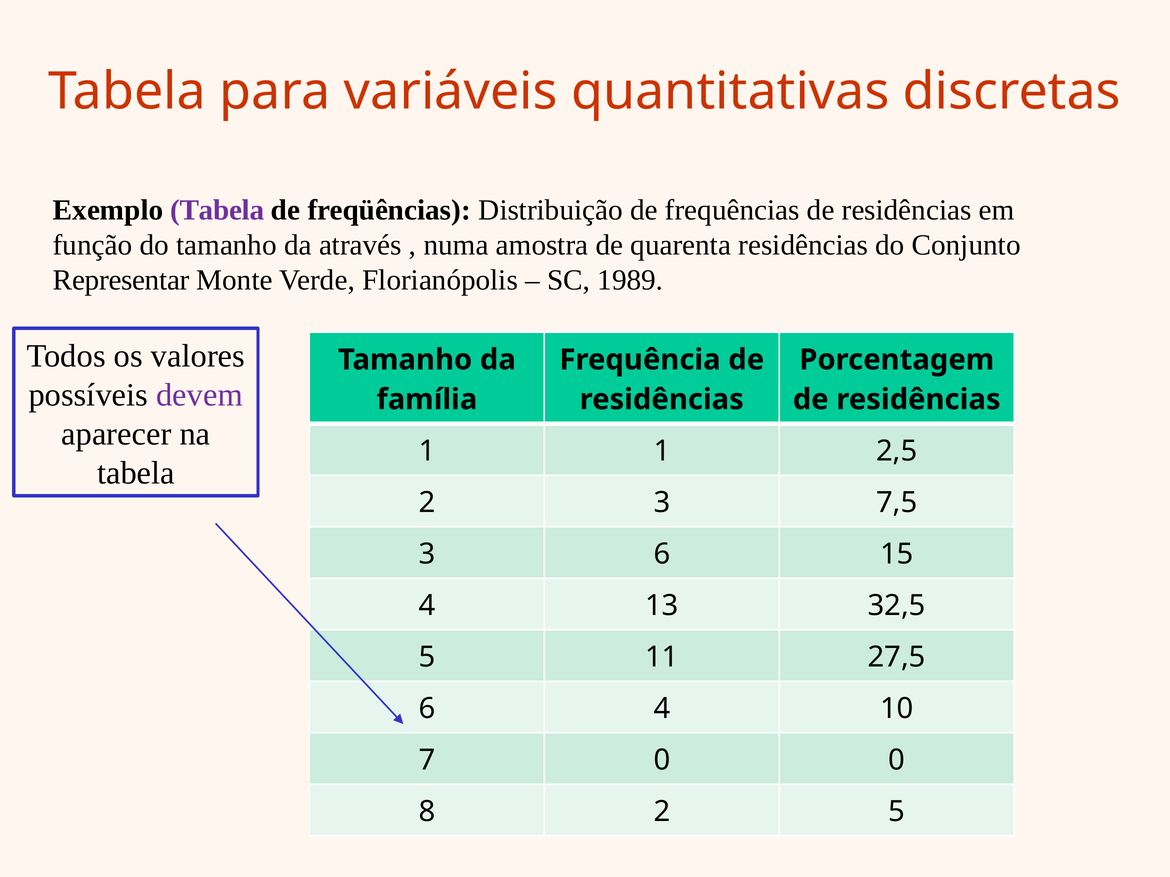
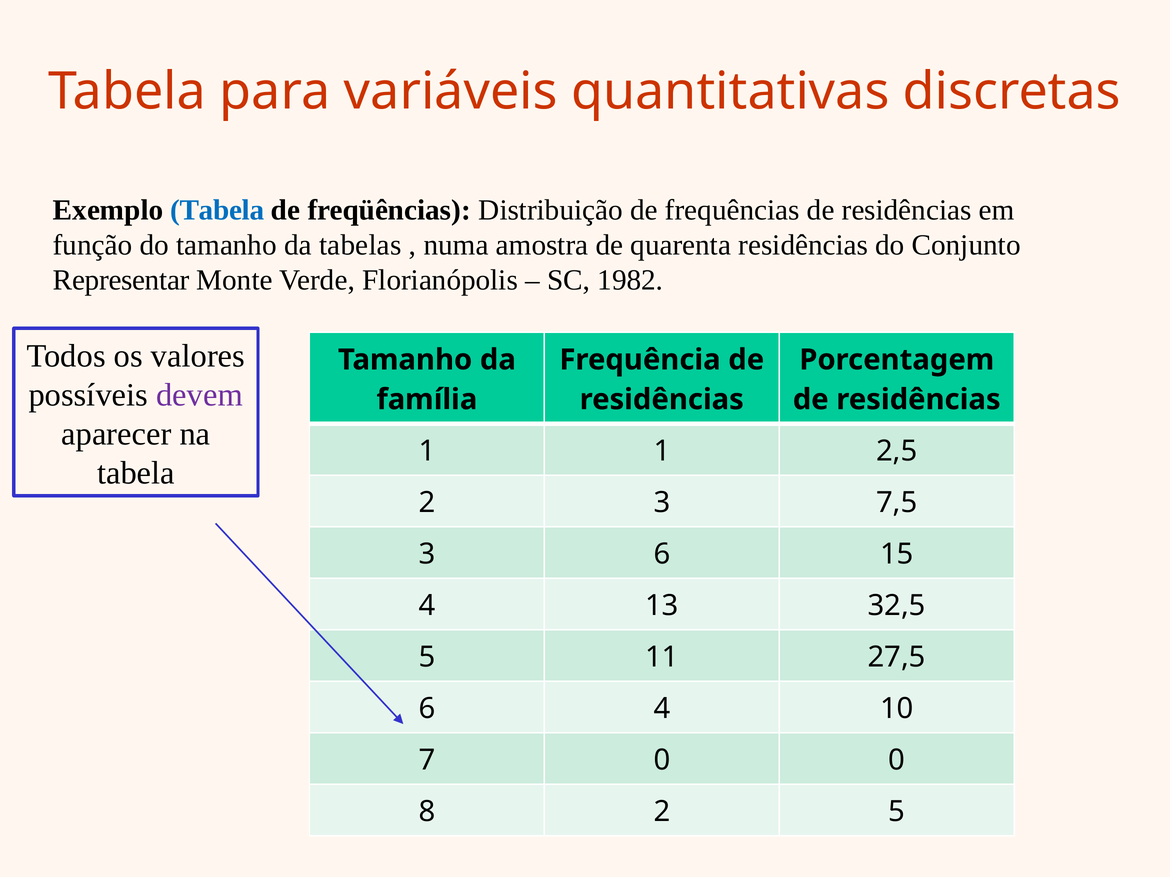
Tabela at (217, 210) colour: purple -> blue
através: através -> tabelas
1989: 1989 -> 1982
